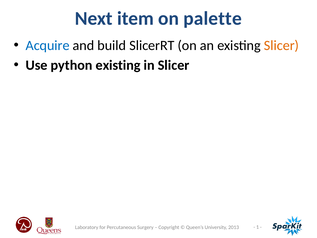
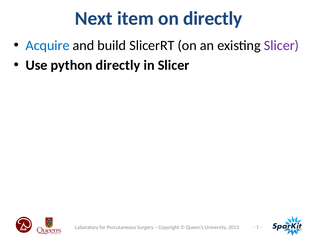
on palette: palette -> directly
Slicer at (281, 45) colour: orange -> purple
python existing: existing -> directly
